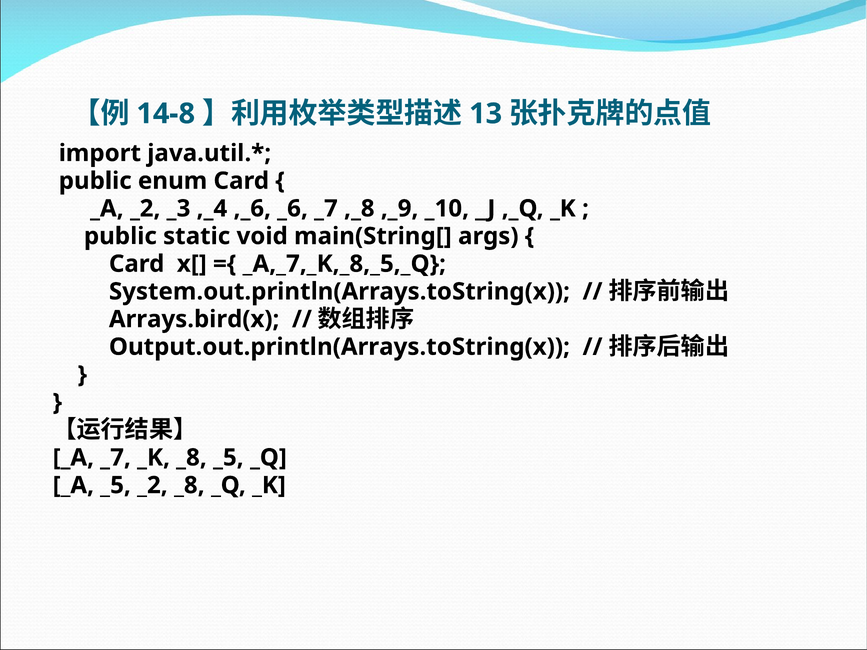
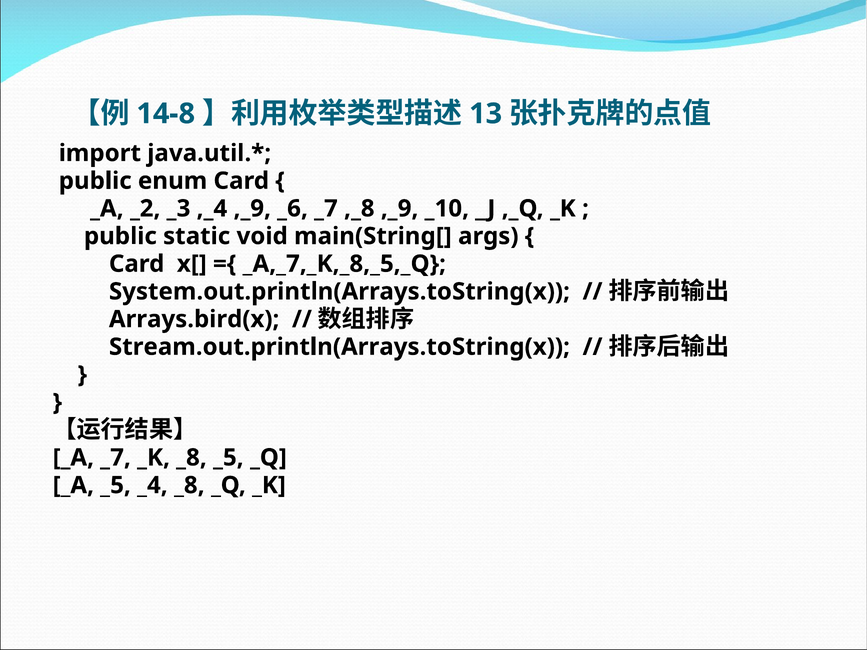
,_4 ,_6: ,_6 -> ,_9
Output.out.println(Arrays.toString(x: Output.out.println(Arrays.toString(x -> Stream.out.println(Arrays.toString(x
_5 _2: _2 -> _4
